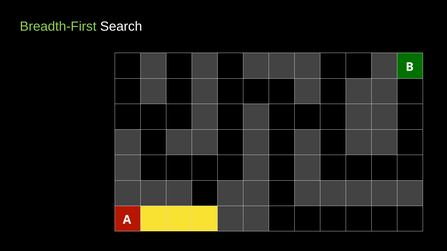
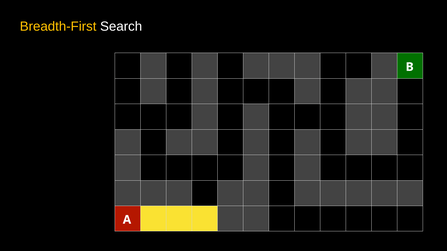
Breadth-First colour: light green -> yellow
